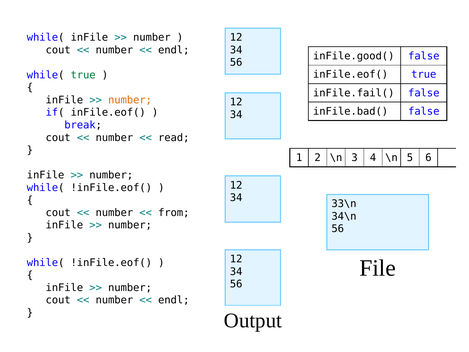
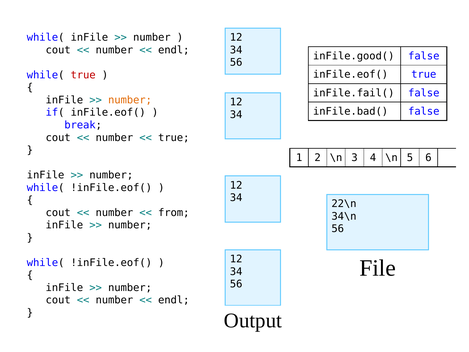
true at (83, 75) colour: green -> red
read at (174, 137): read -> true
33\n: 33\n -> 22\n
